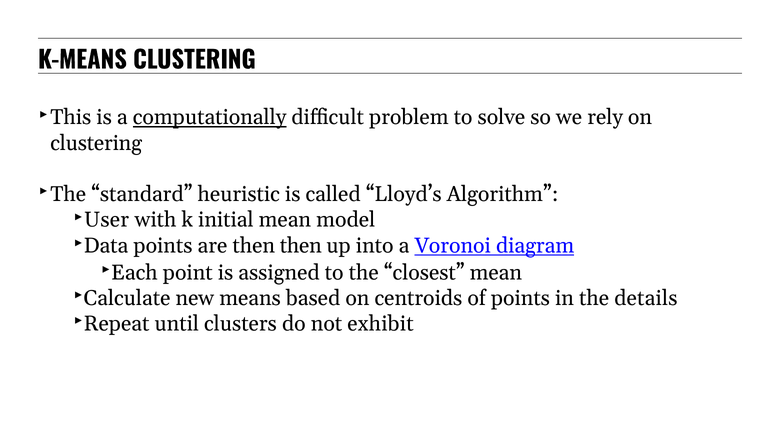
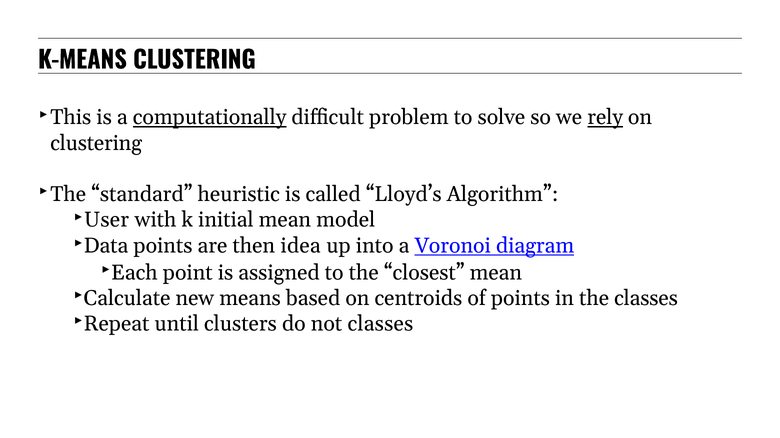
rely underline: none -> present
then then: then -> idea
the details: details -> classes
not exhibit: exhibit -> classes
